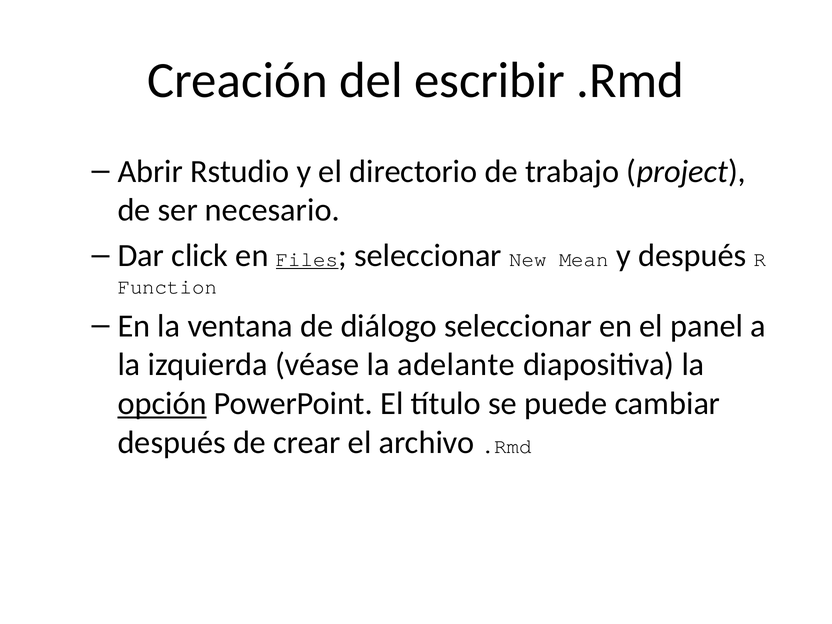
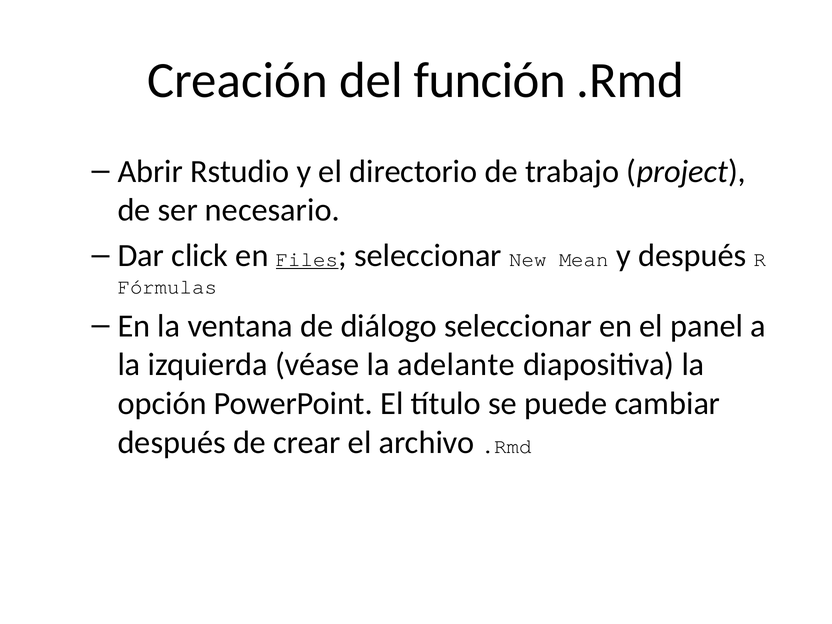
escribir: escribir -> función
Function: Function -> Fórmulas
opción underline: present -> none
